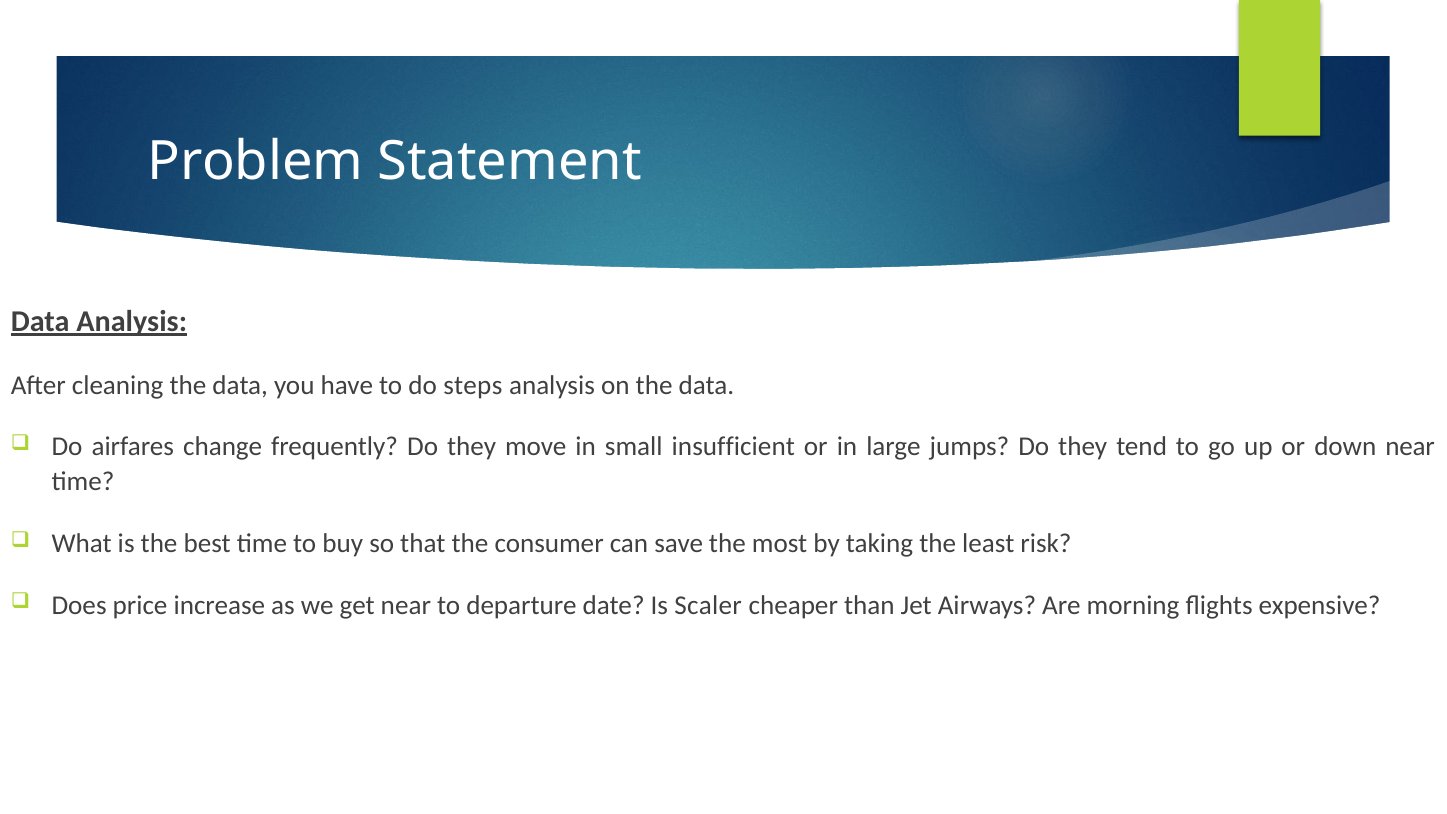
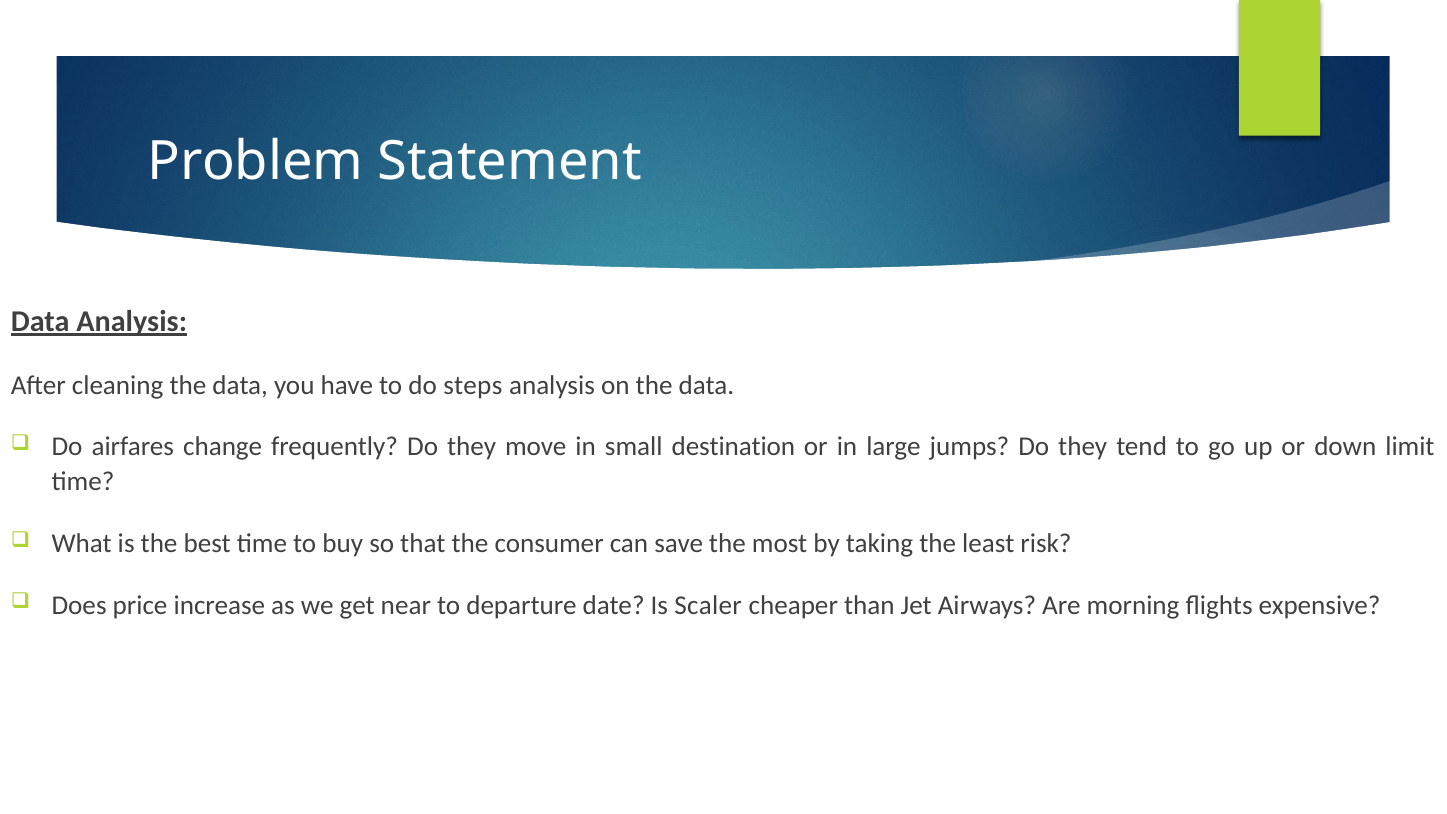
insufficient: insufficient -> destination
down near: near -> limit
